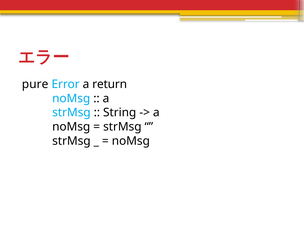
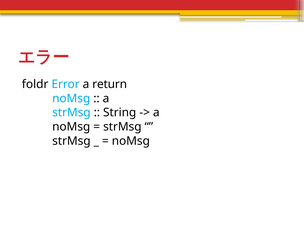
pure: pure -> foldr
